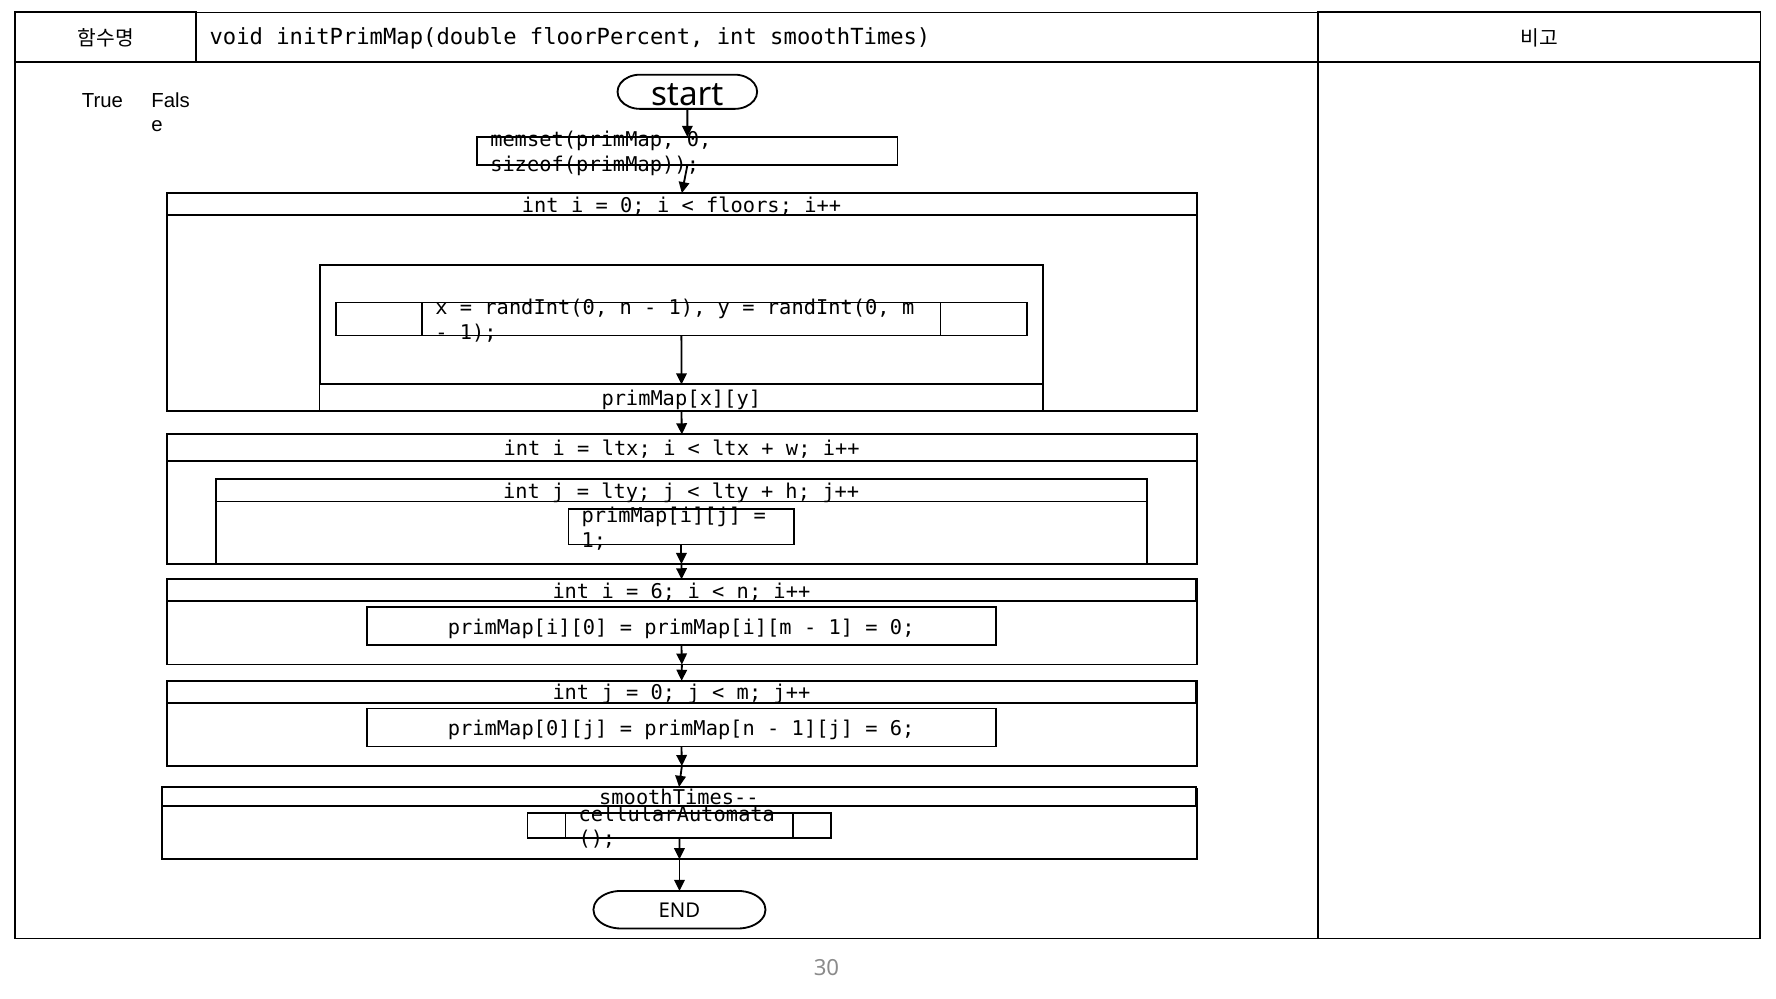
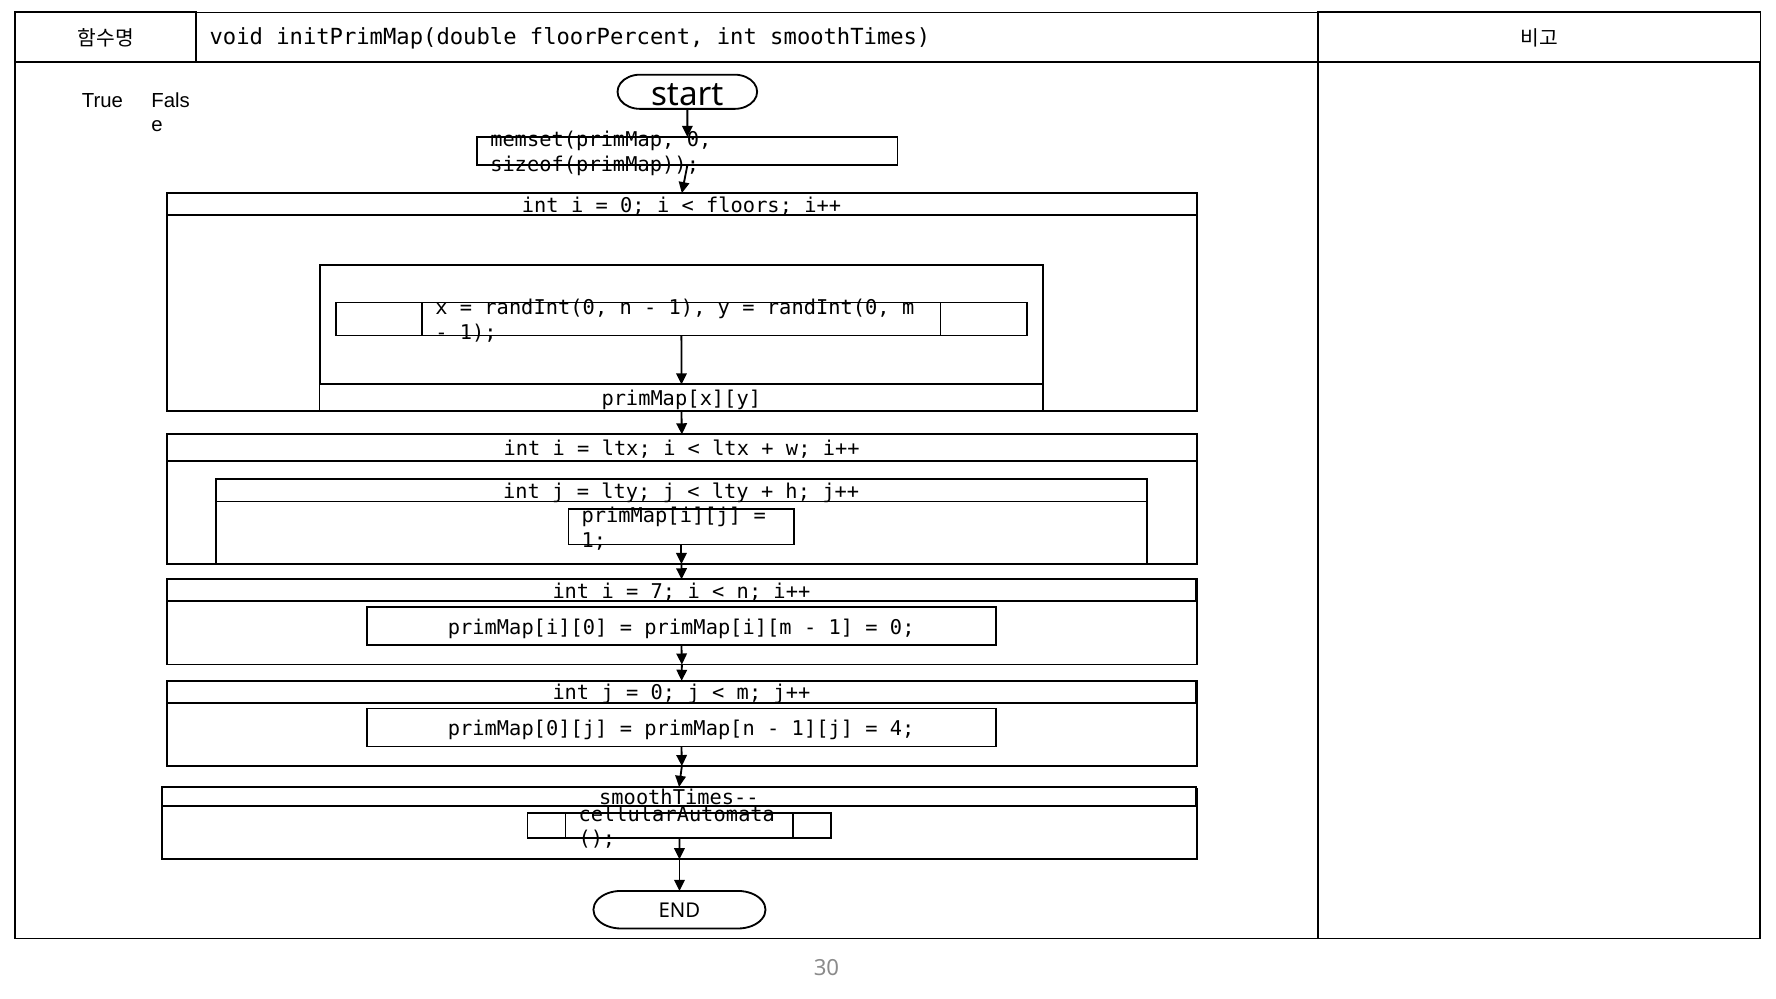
6 at (663, 592): 6 -> 7
6 at (902, 729): 6 -> 4
